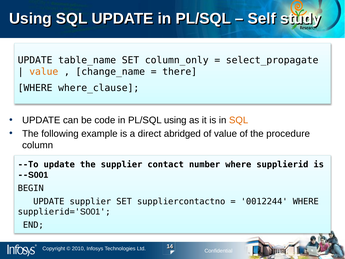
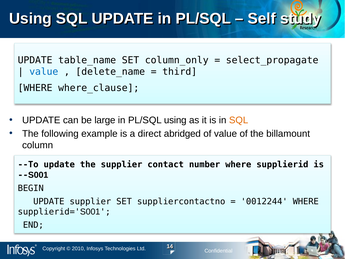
value at (44, 72) colour: orange -> blue
change_name: change_name -> delete_name
there: there -> third
code: code -> large
procedure: procedure -> billamount
